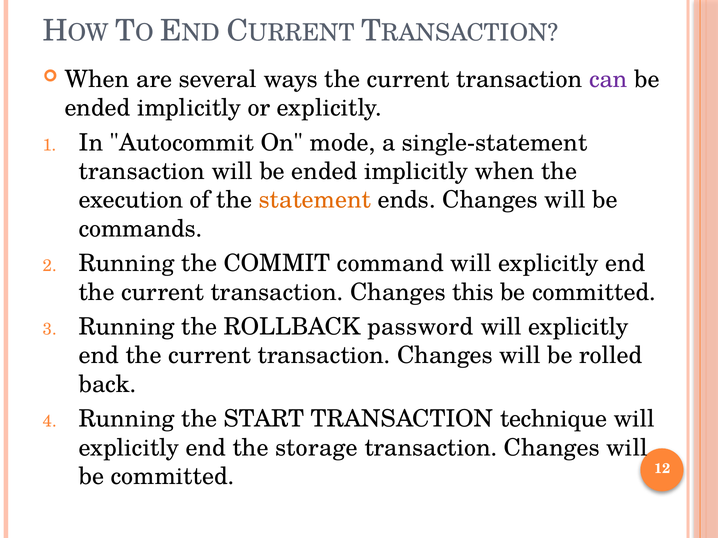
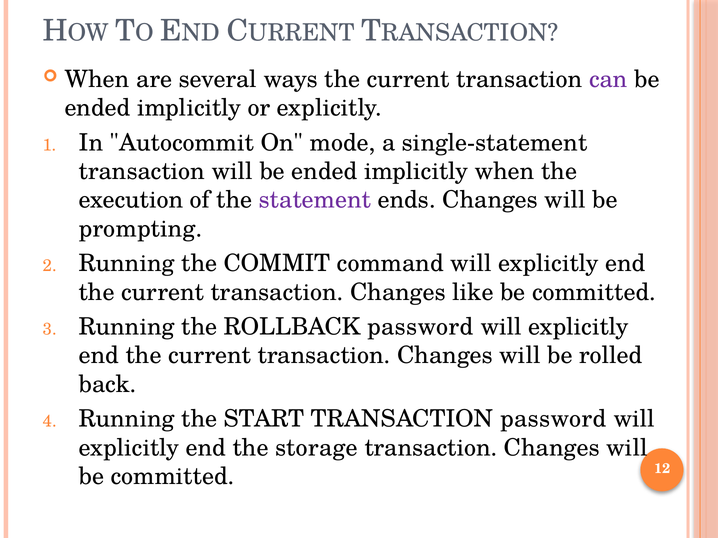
statement colour: orange -> purple
commands: commands -> prompting
this: this -> like
TRANSACTION technique: technique -> password
